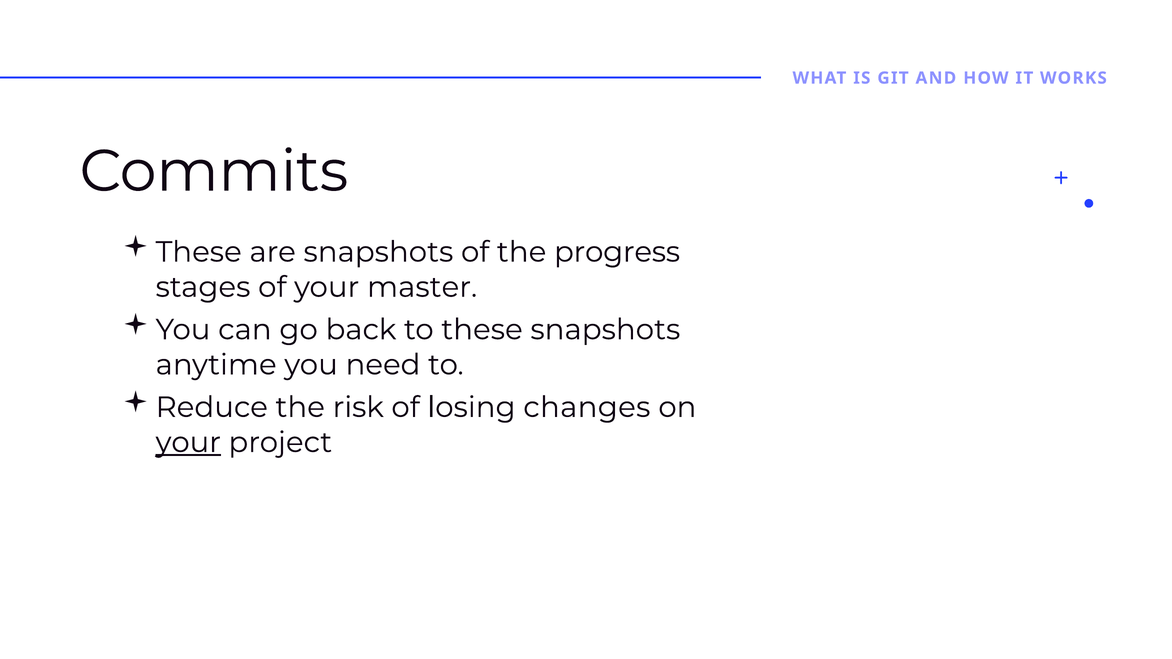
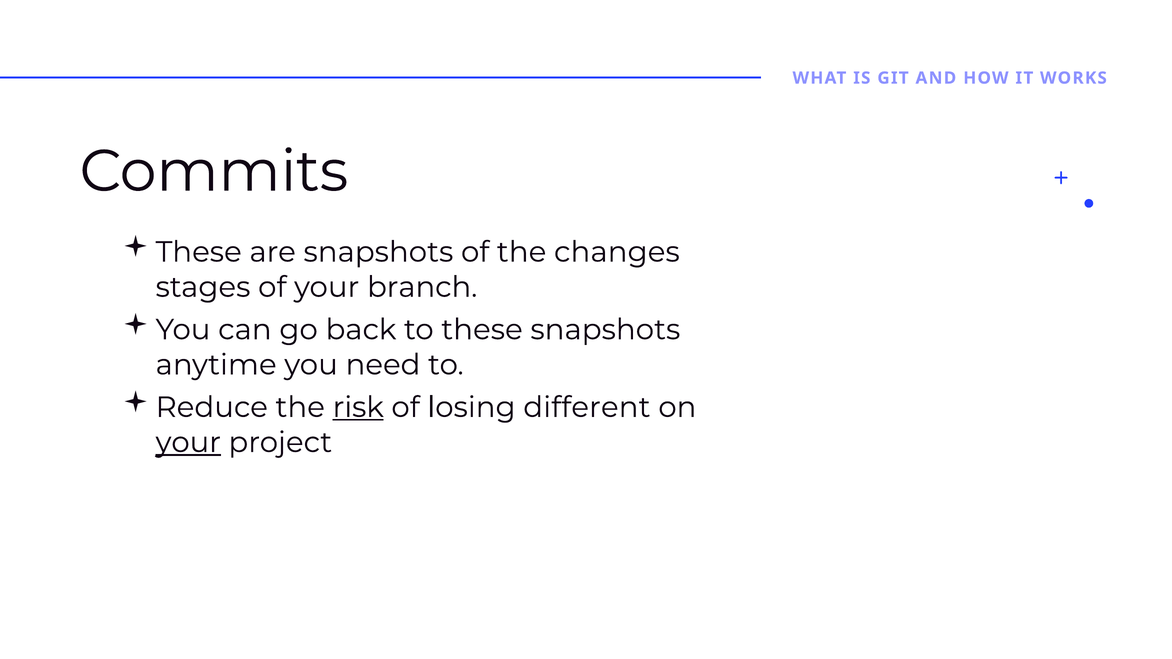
progress: progress -> changes
master: master -> branch
risk underline: none -> present
changes: changes -> different
